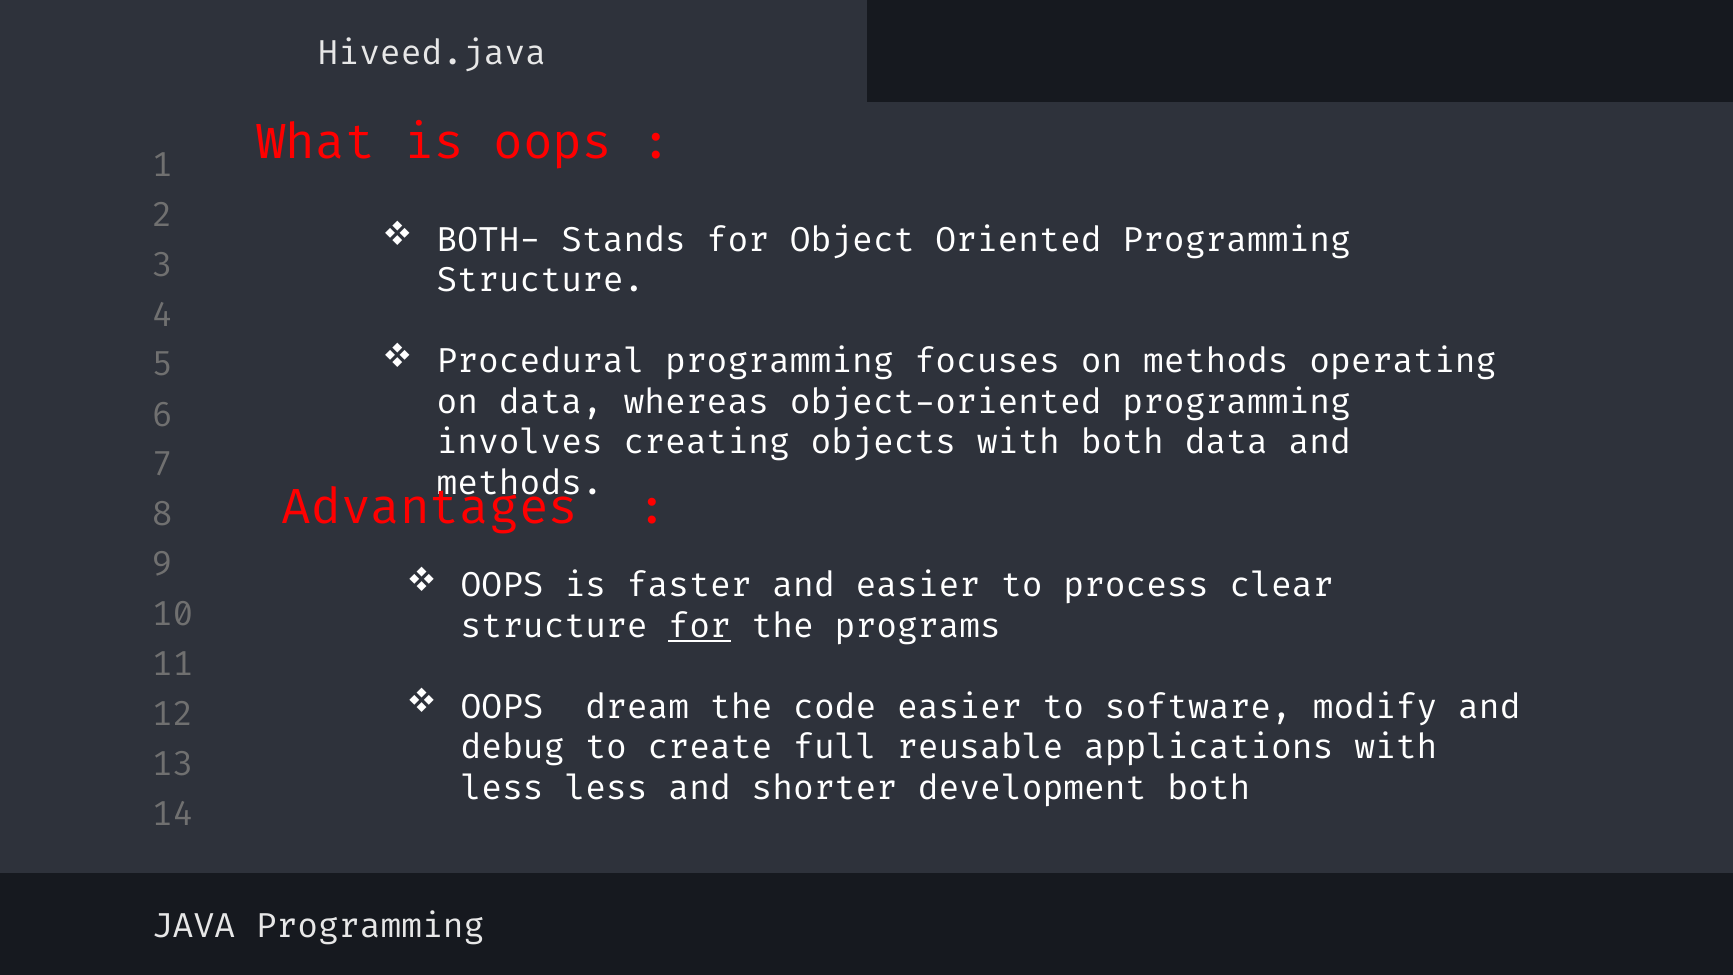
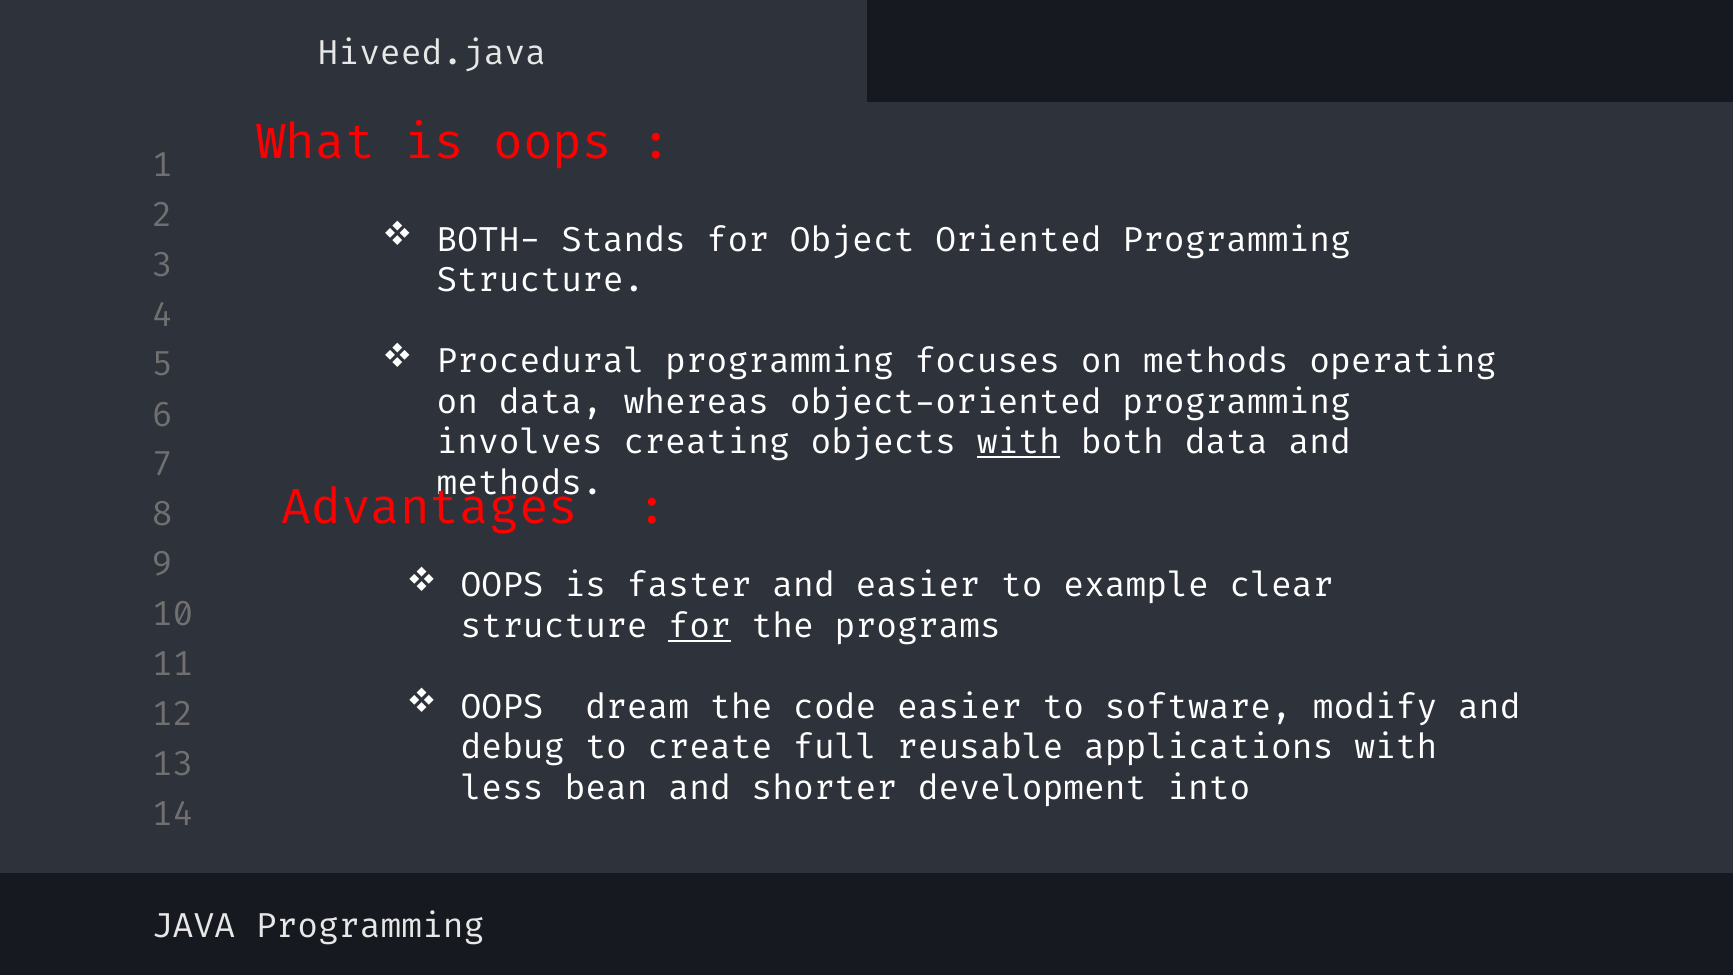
with at (1018, 443) underline: none -> present
process: process -> example
less less: less -> bean
development both: both -> into
